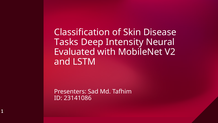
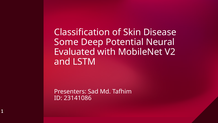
Tasks: Tasks -> Some
Intensity: Intensity -> Potential
